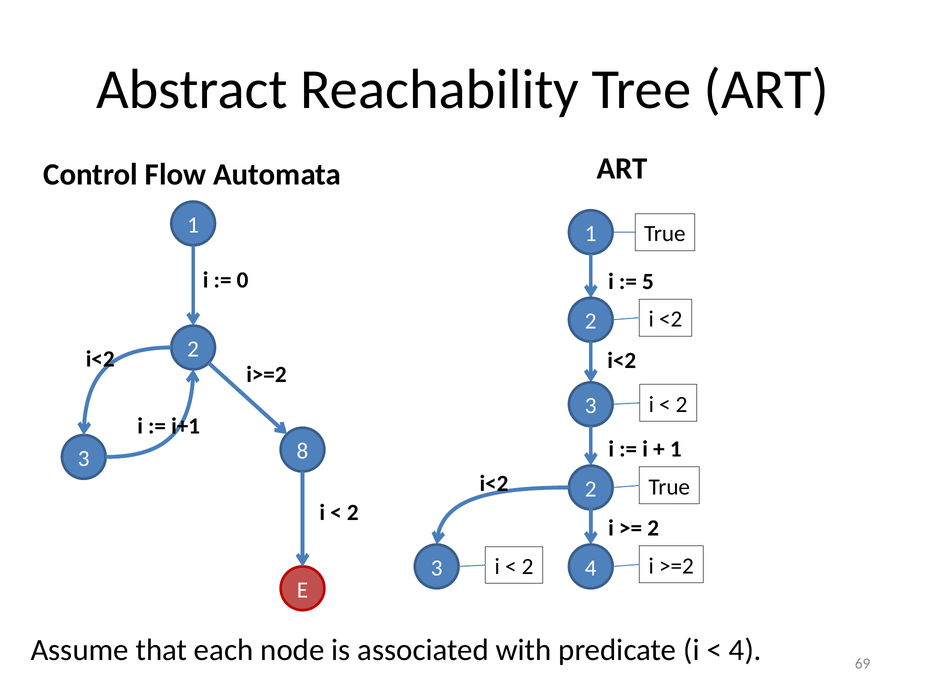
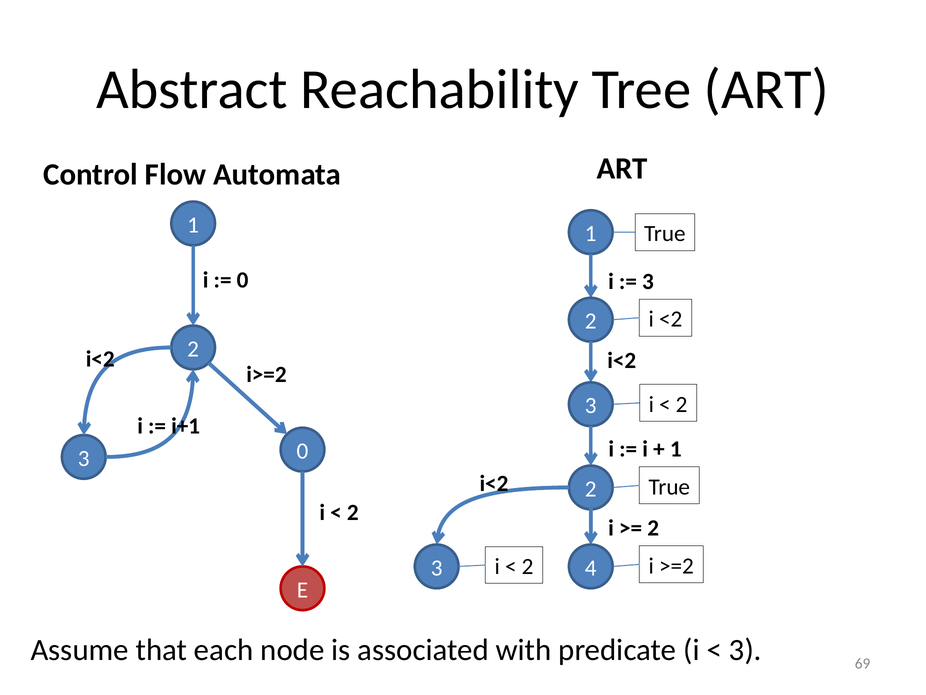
5 at (648, 281): 5 -> 3
3 8: 8 -> 0
4 at (745, 650): 4 -> 3
